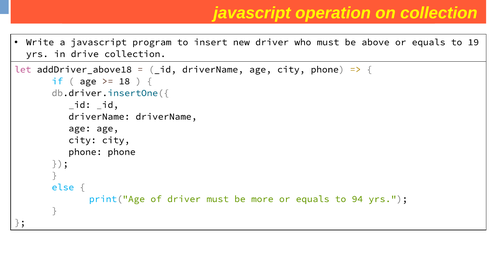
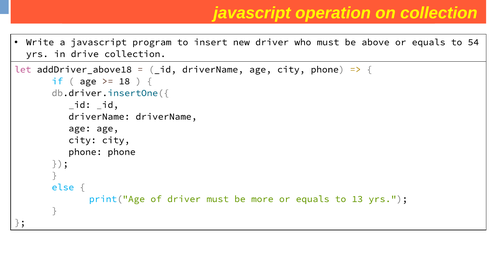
19: 19 -> 54
94: 94 -> 13
